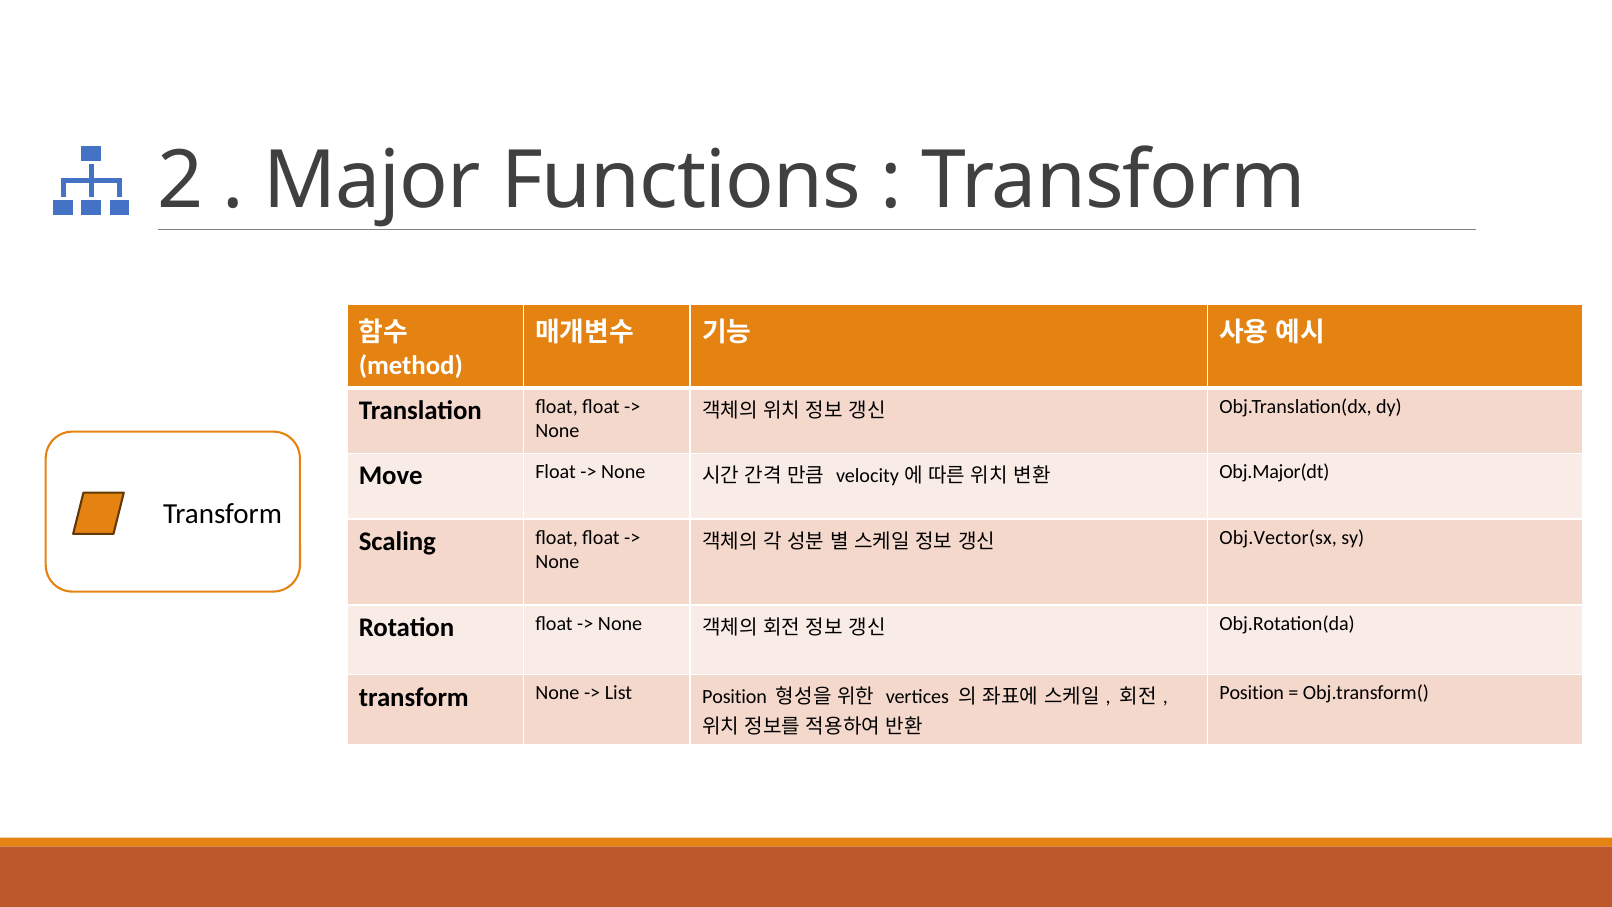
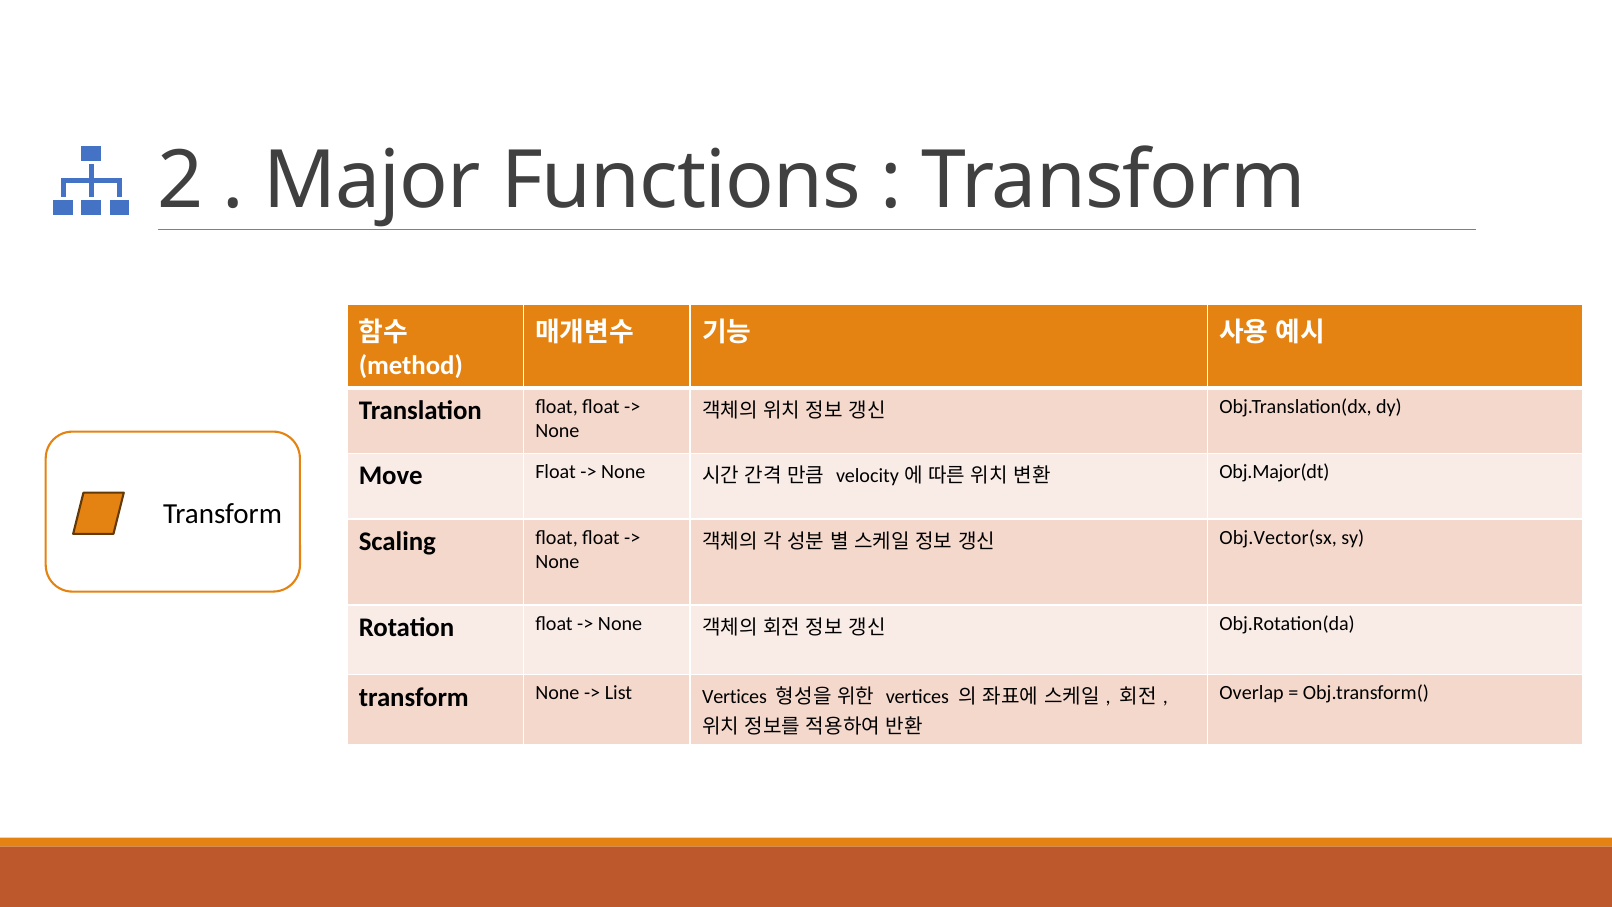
Position at (1252, 693): Position -> Overlap
List Position: Position -> Vertices
